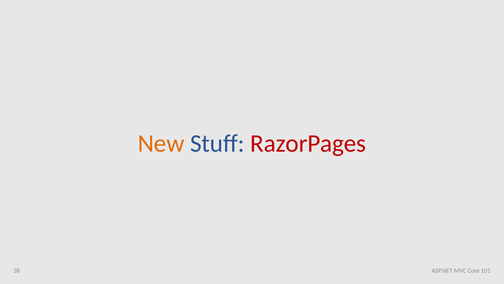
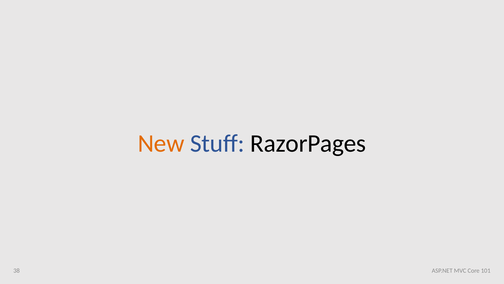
RazorPages colour: red -> black
